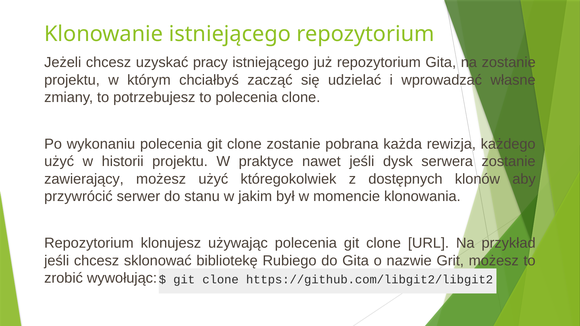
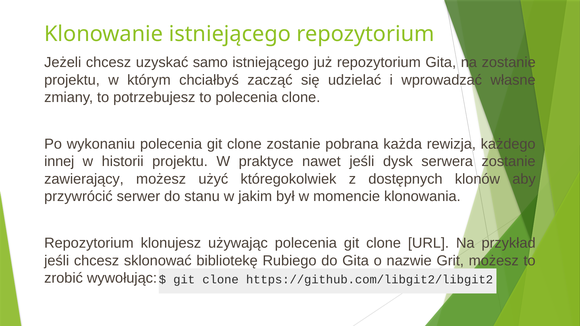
pracy: pracy -> samo
użyć at (59, 162): użyć -> innej
